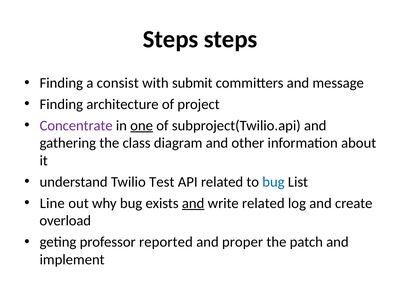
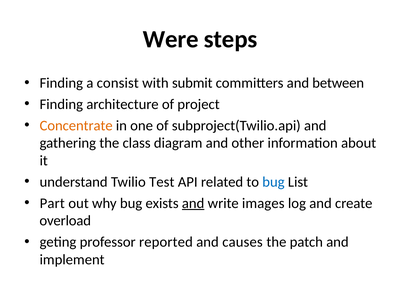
Steps at (171, 39): Steps -> Were
message: message -> between
Concentrate colour: purple -> orange
one underline: present -> none
Line: Line -> Part
write related: related -> images
proper: proper -> causes
